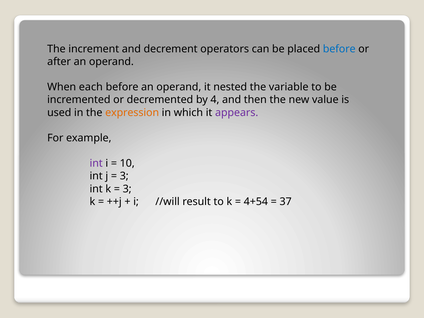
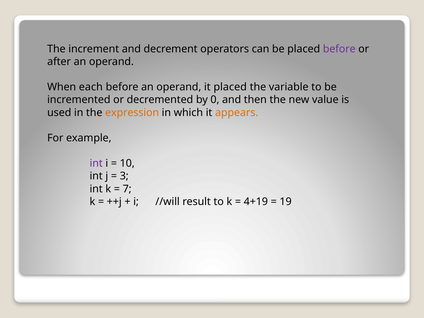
before at (339, 49) colour: blue -> purple
it nested: nested -> placed
4: 4 -> 0
appears colour: purple -> orange
3 at (127, 189): 3 -> 7
4+54: 4+54 -> 4+19
37: 37 -> 19
